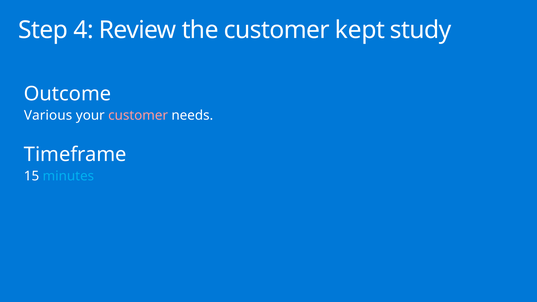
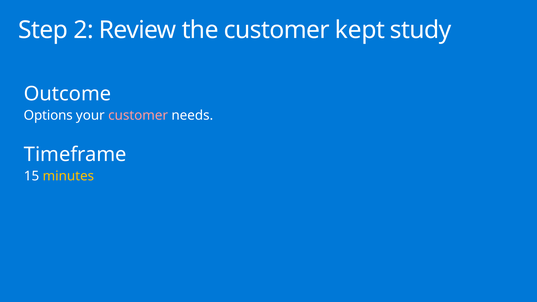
4: 4 -> 2
Various: Various -> Options
minutes colour: light blue -> yellow
